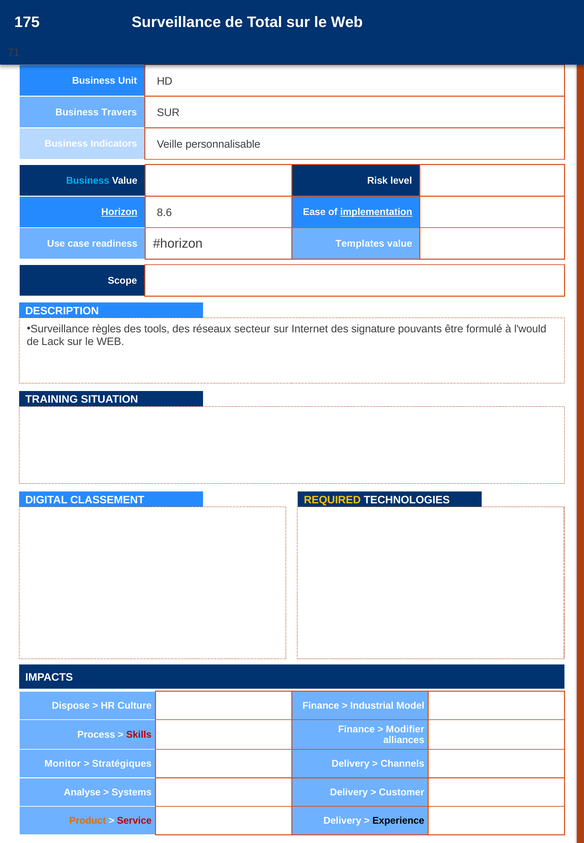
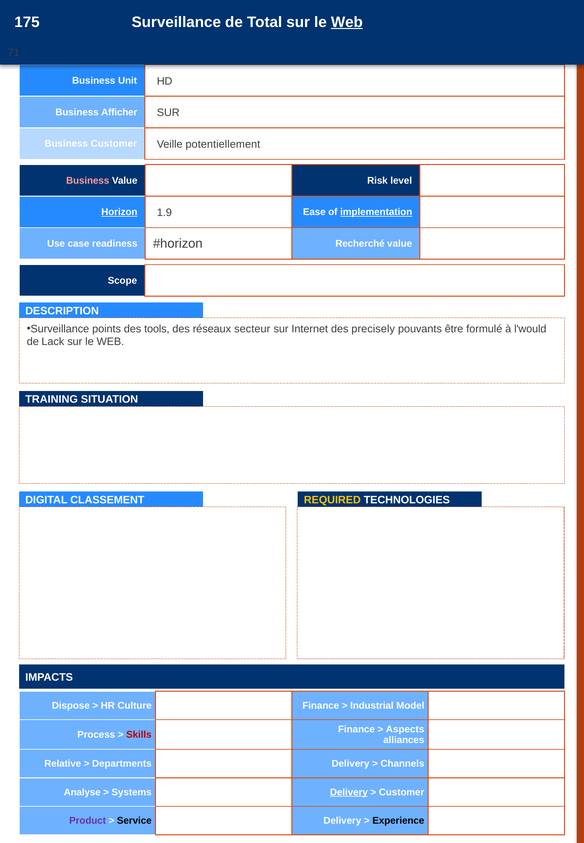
Web at (347, 22) underline: none -> present
Travers: Travers -> Afficher
Business Indicators: Indicators -> Customer
personnalisable: personnalisable -> potentiellement
Business at (88, 181) colour: light blue -> pink
8.6: 8.6 -> 1.9
Templates: Templates -> Recherché
règles: règles -> points
signature: signature -> precisely
Modifier: Modifier -> Aspects
Monitor: Monitor -> Relative
Stratégiques: Stratégiques -> Departments
Delivery at (349, 793) underline: none -> present
Product colour: orange -> purple
Service colour: red -> black
